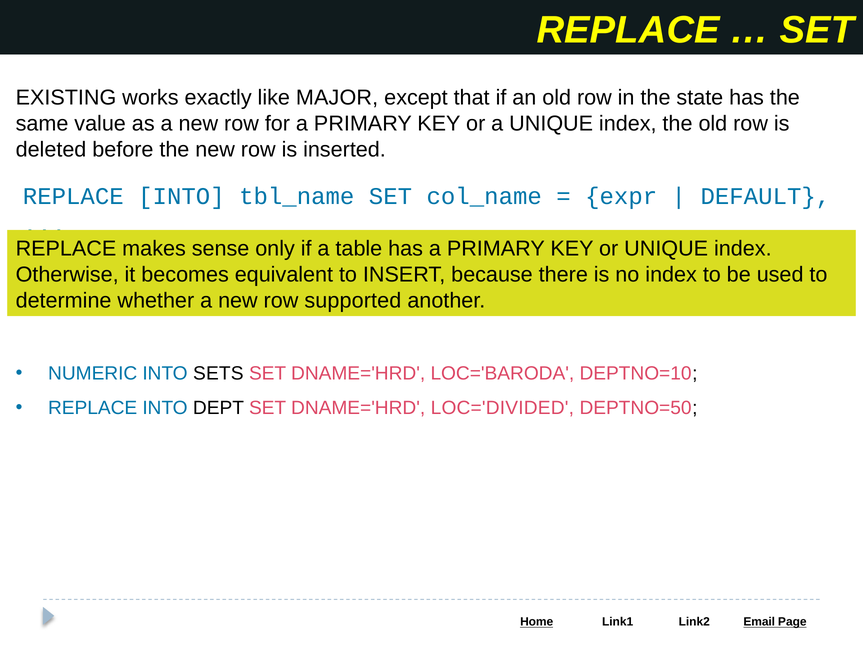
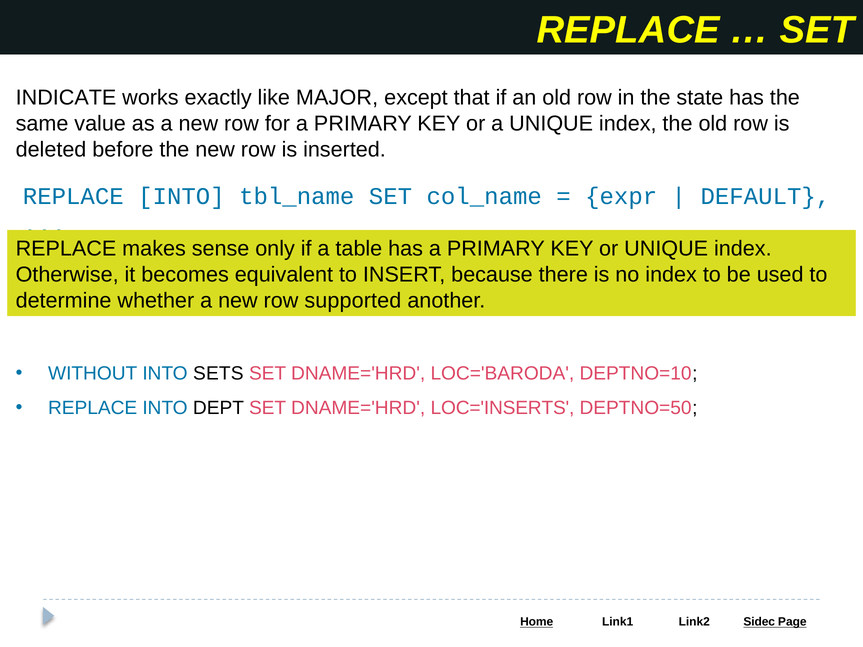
EXISTING: EXISTING -> INDICATE
NUMERIC: NUMERIC -> WITHOUT
LOC='DIVIDED: LOC='DIVIDED -> LOC='INSERTS
Email: Email -> Sidec
